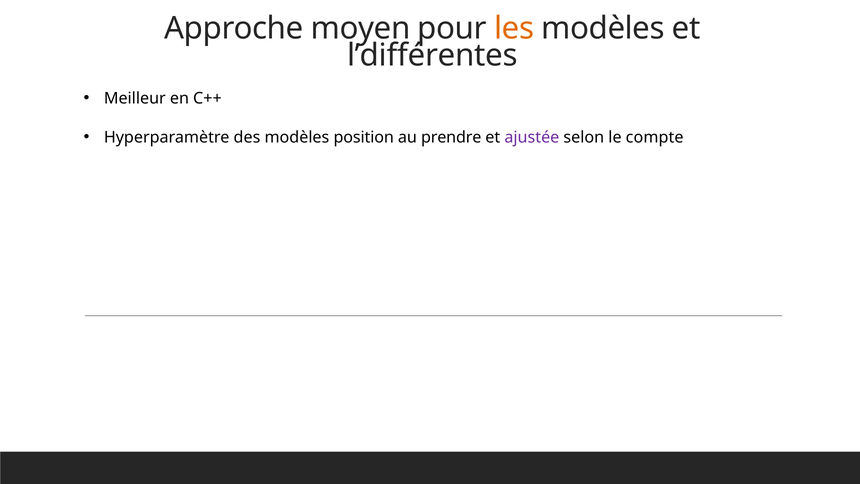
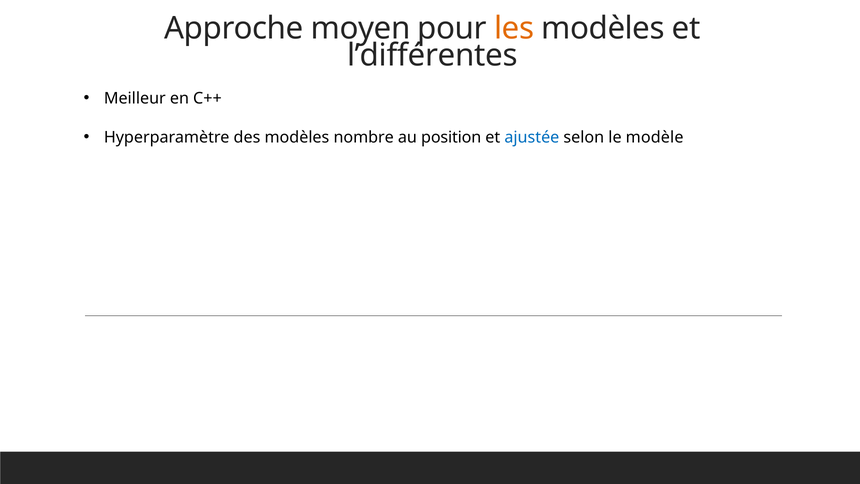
position: position -> nombre
prendre: prendre -> position
ajustée colour: purple -> blue
compte: compte -> modèle
